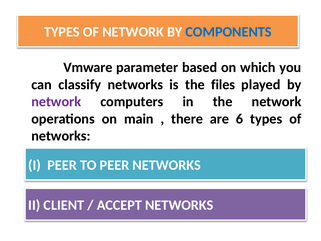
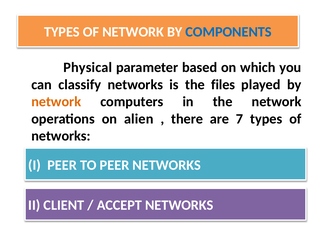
Vmware: Vmware -> Physical
network at (56, 102) colour: purple -> orange
main: main -> alien
6: 6 -> 7
